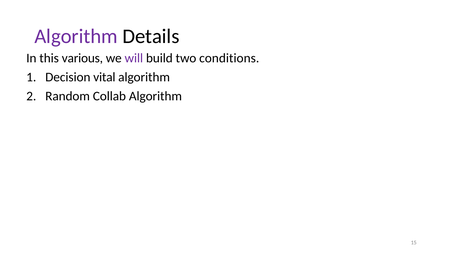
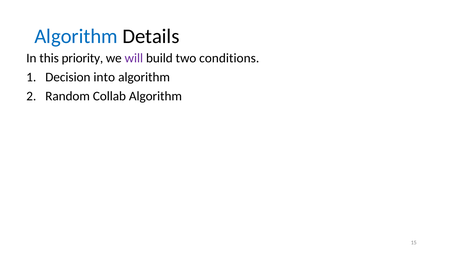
Algorithm at (76, 36) colour: purple -> blue
various: various -> priority
vital: vital -> into
